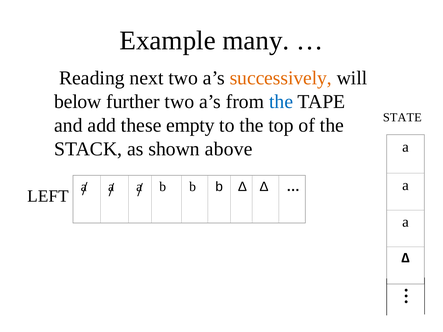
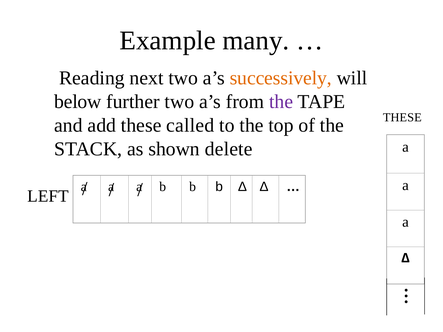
the at (281, 102) colour: blue -> purple
STATE at (402, 117): STATE -> THESE
empty: empty -> called
above: above -> delete
